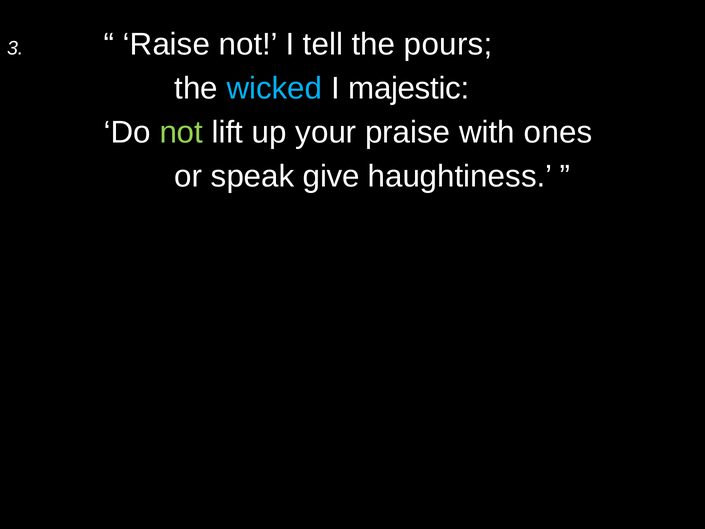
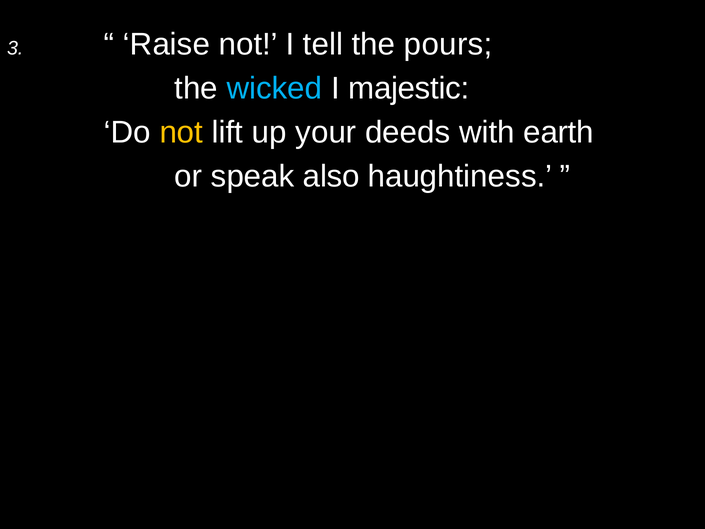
not at (181, 132) colour: light green -> yellow
praise: praise -> deeds
ones: ones -> earth
give: give -> also
